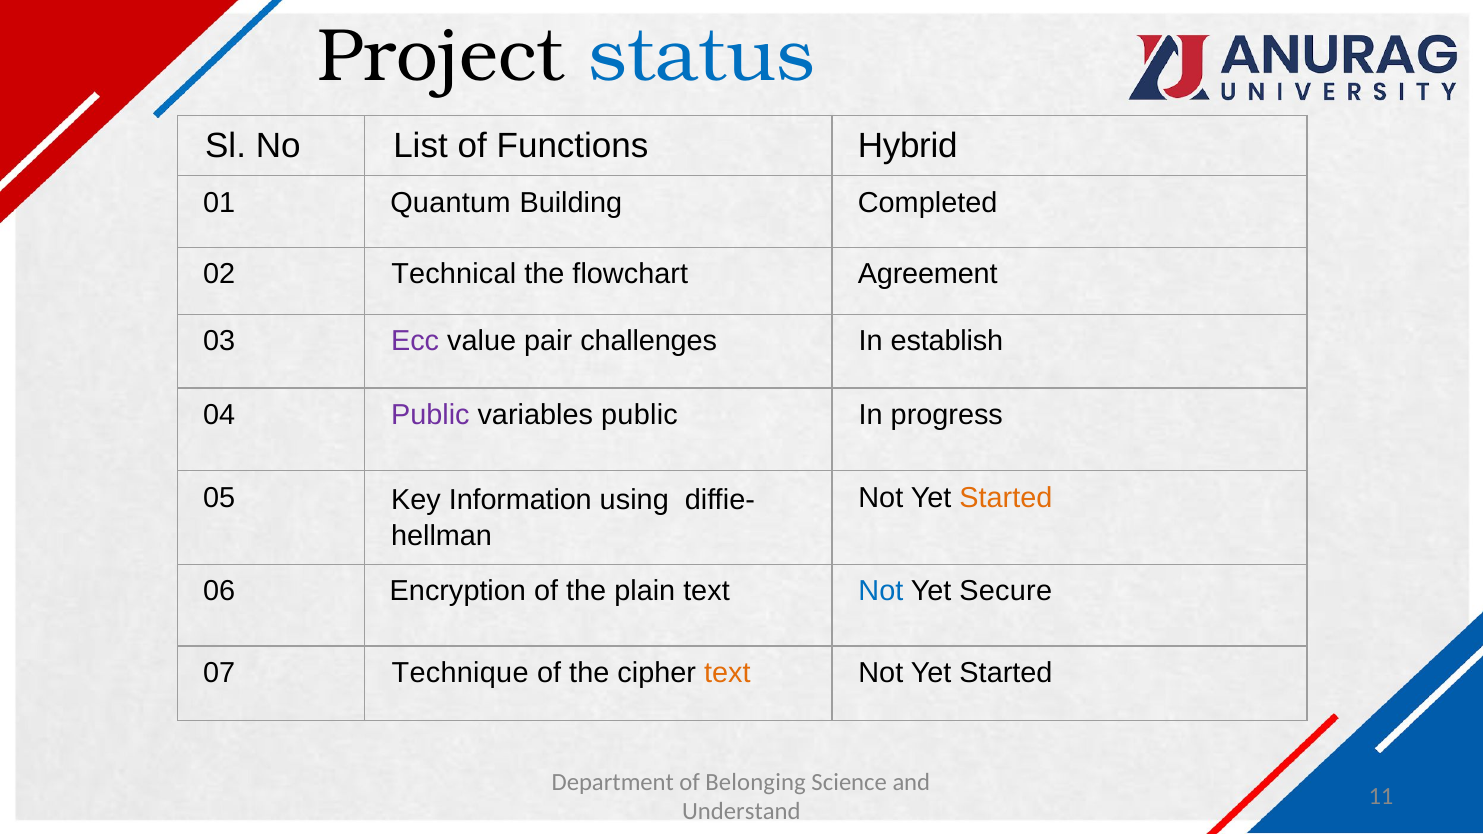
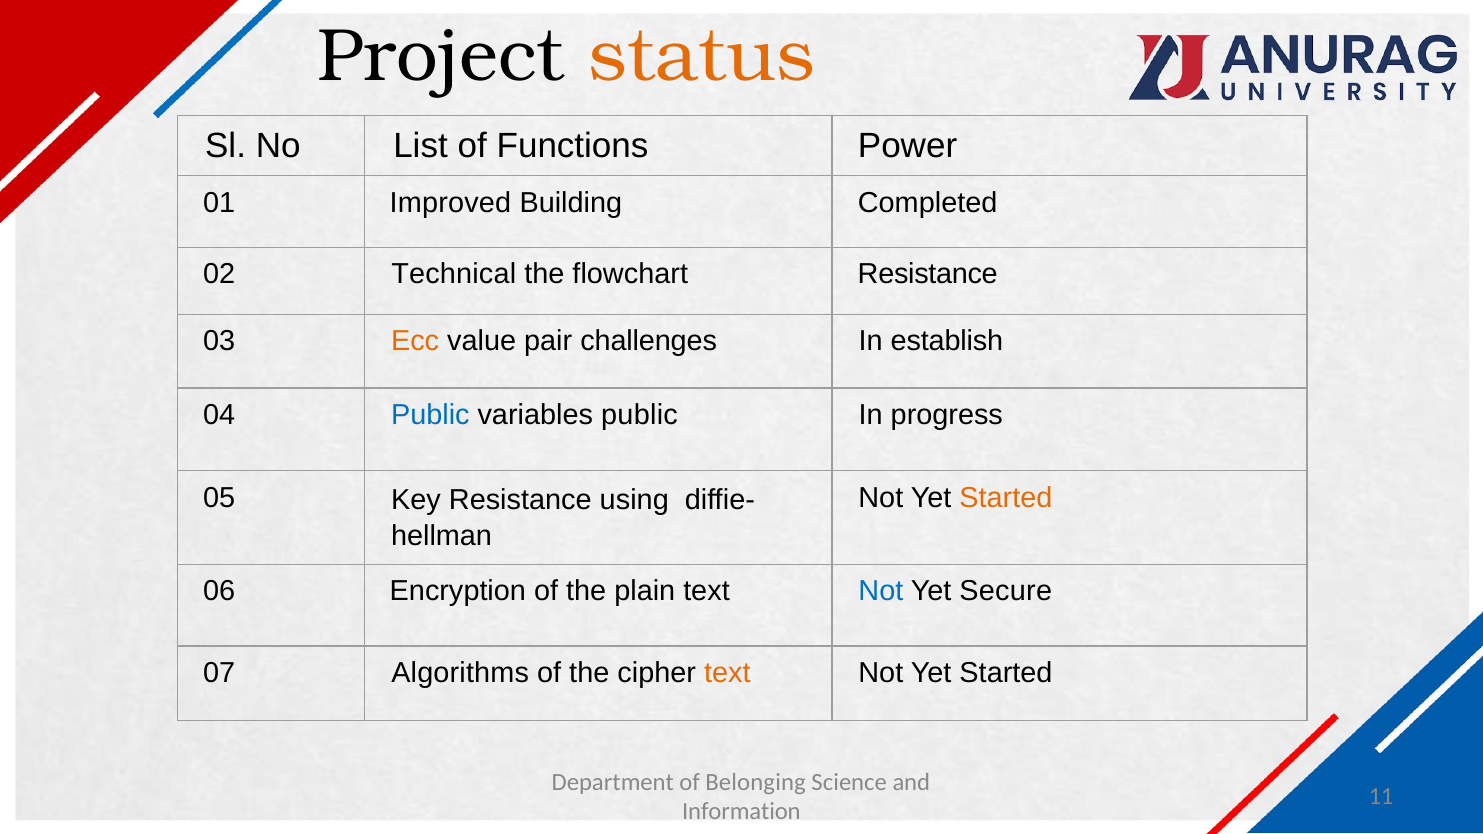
status colour: blue -> orange
Hybrid: Hybrid -> Power
Quantum: Quantum -> Improved
flowchart Agreement: Agreement -> Resistance
Ecc colour: purple -> orange
Public at (430, 415) colour: purple -> blue
Key Information: Information -> Resistance
Technique: Technique -> Algorithms
Understand: Understand -> Information
